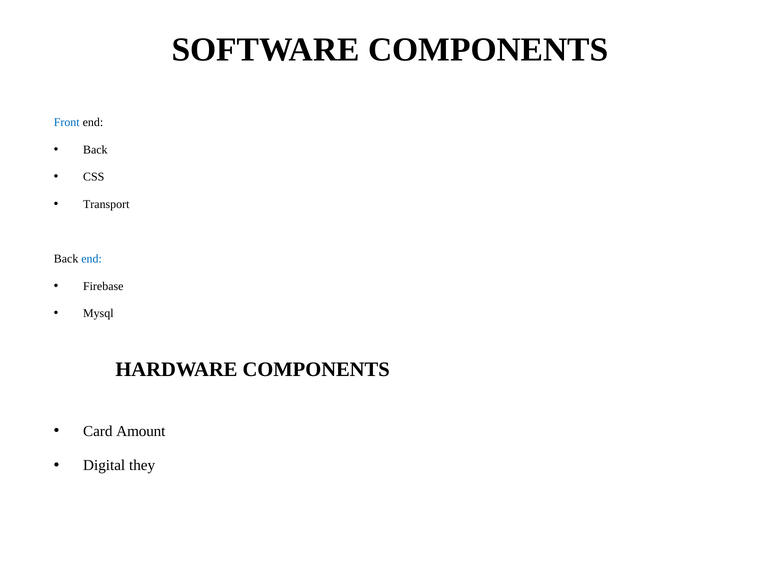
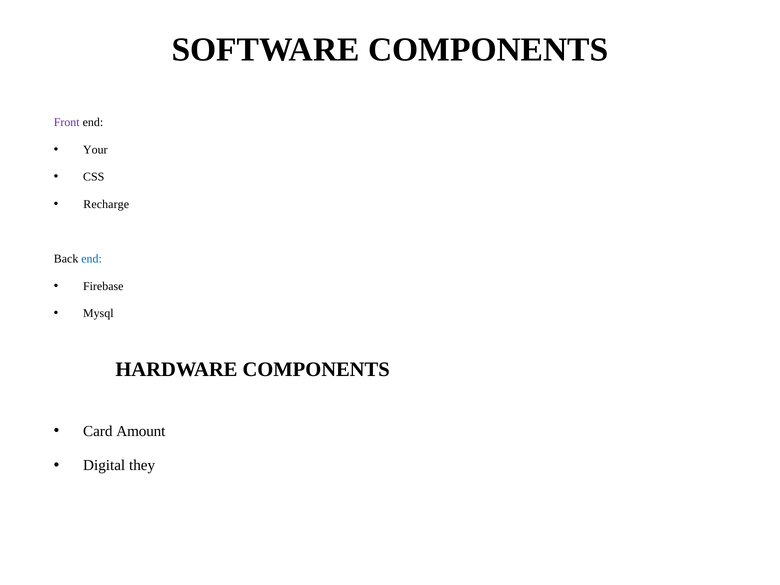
Front colour: blue -> purple
Back at (95, 150): Back -> Your
Transport: Transport -> Recharge
